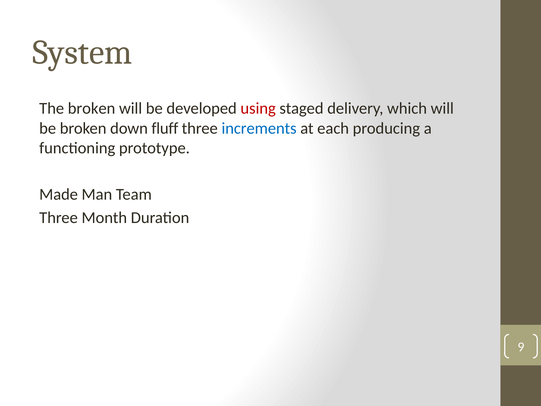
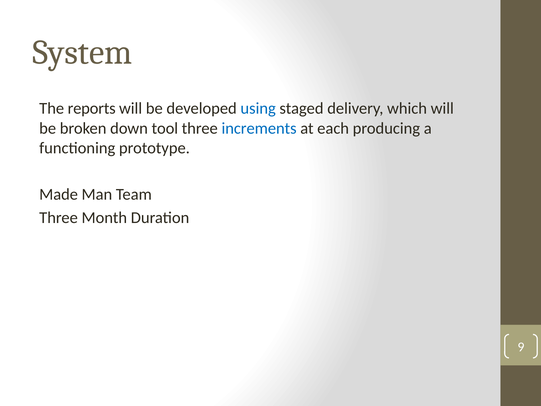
The broken: broken -> reports
using colour: red -> blue
fluff: fluff -> tool
